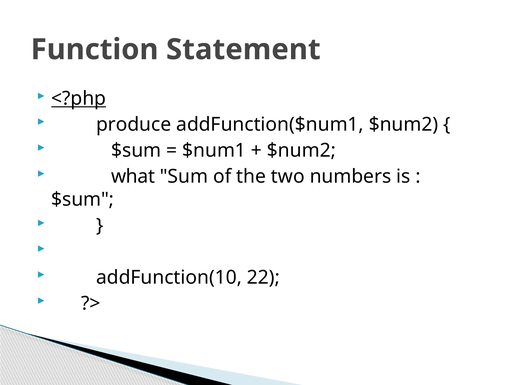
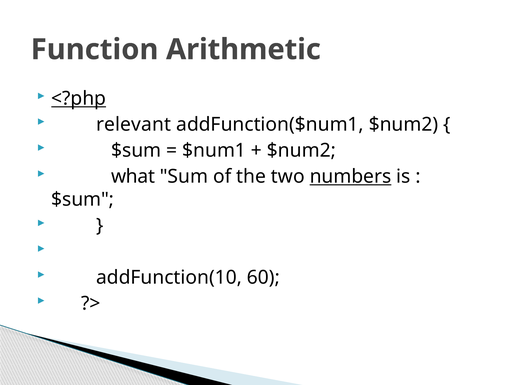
Statement: Statement -> Arithmetic
produce: produce -> relevant
numbers underline: none -> present
22: 22 -> 60
